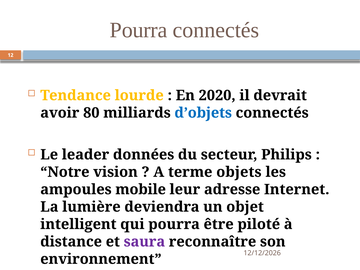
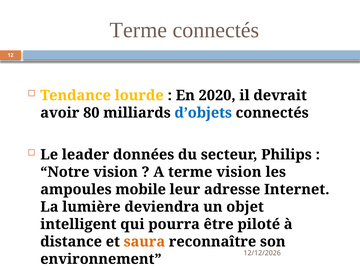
Pourra at (139, 30): Pourra -> Terme
terme objets: objets -> vision
saura colour: purple -> orange
